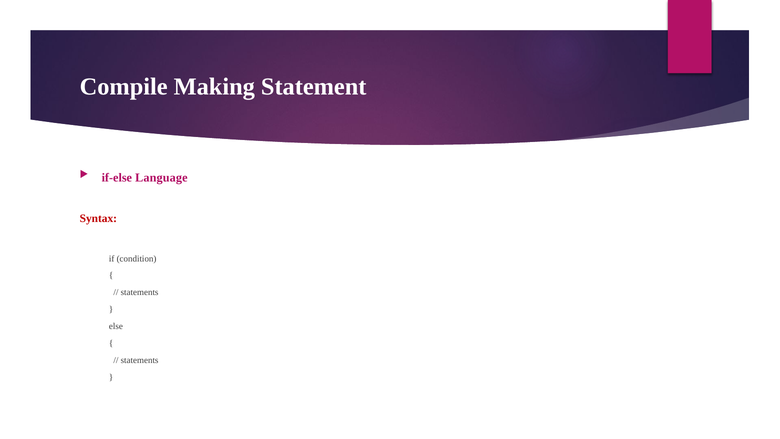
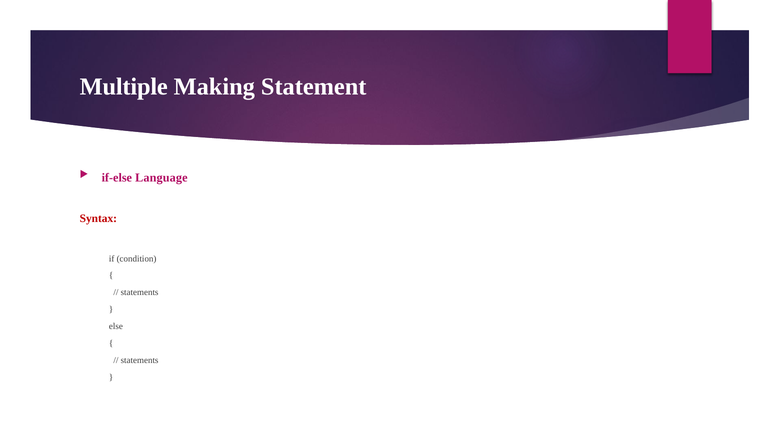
Compile: Compile -> Multiple
